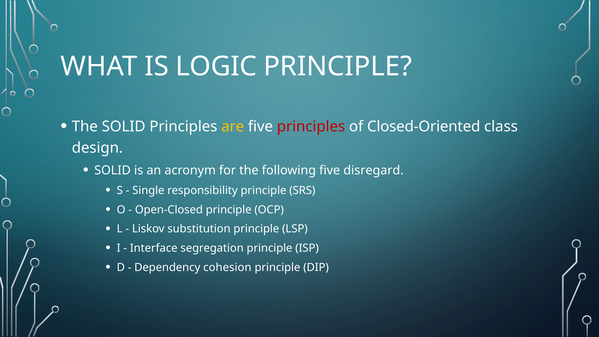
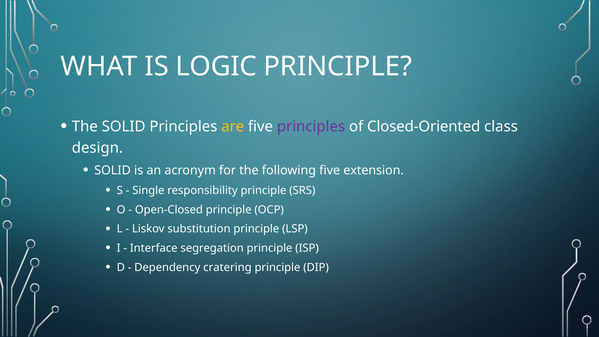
principles at (311, 126) colour: red -> purple
disregard: disregard -> extension
cohesion: cohesion -> cratering
